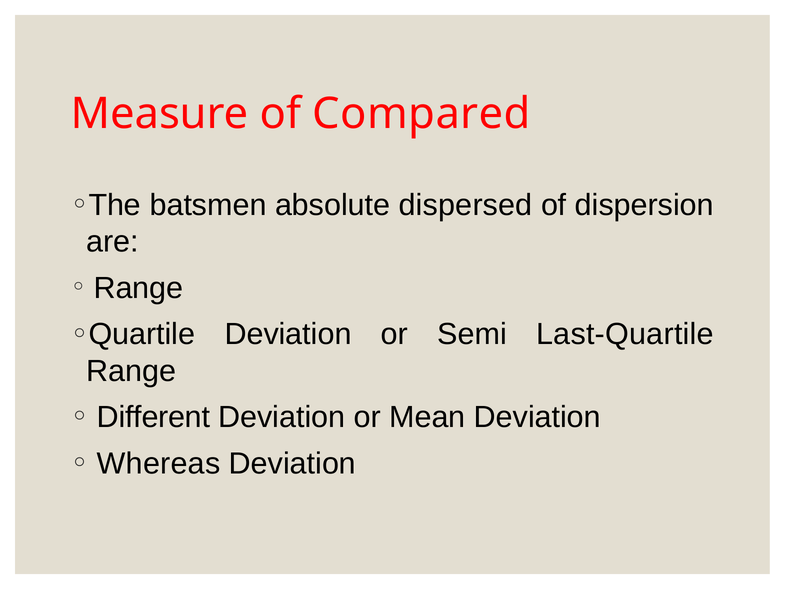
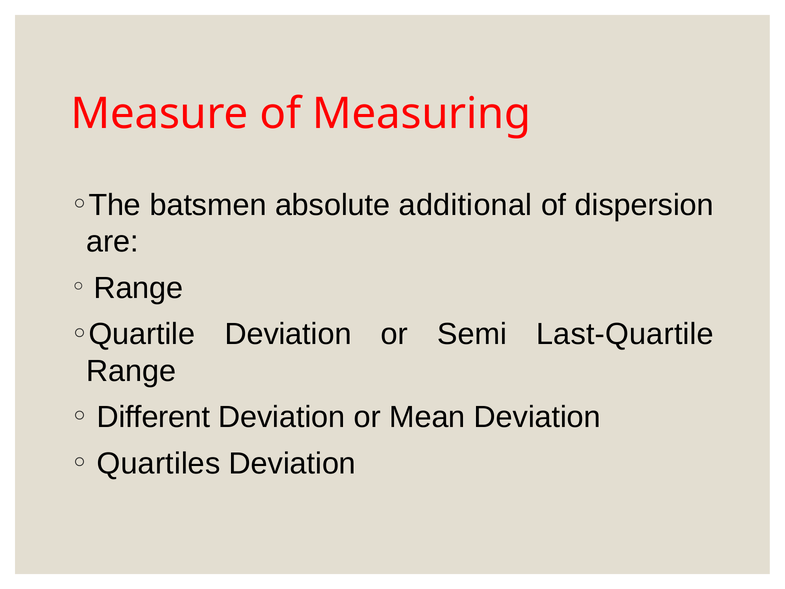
Compared: Compared -> Measuring
dispersed: dispersed -> additional
Whereas: Whereas -> Quartiles
